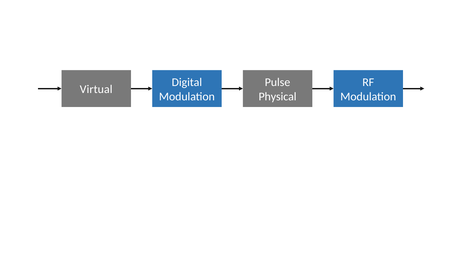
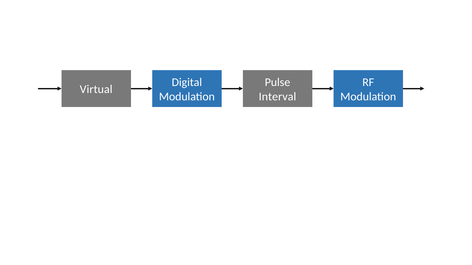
Physical: Physical -> Interval
